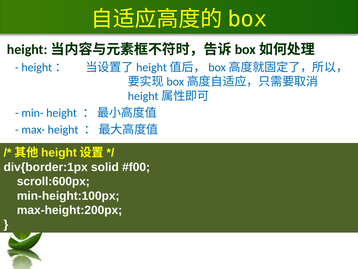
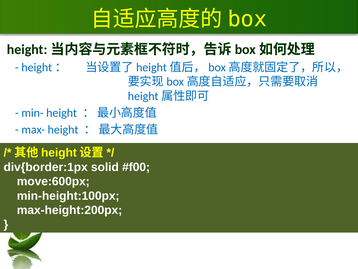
scroll:600px: scroll:600px -> move:600px
